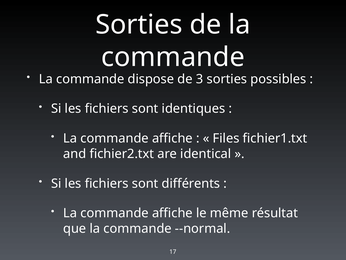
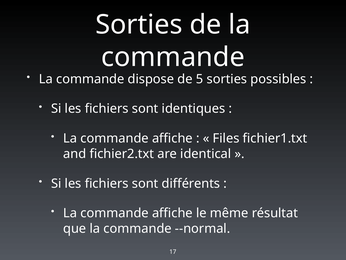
3: 3 -> 5
